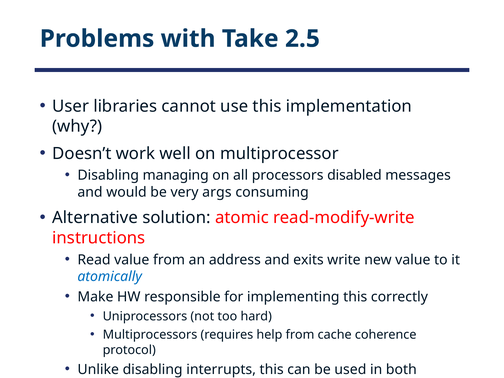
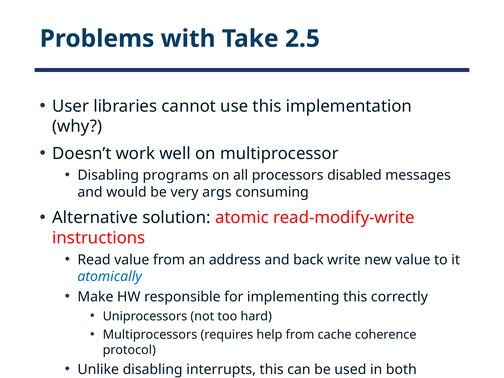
managing: managing -> programs
exits: exits -> back
